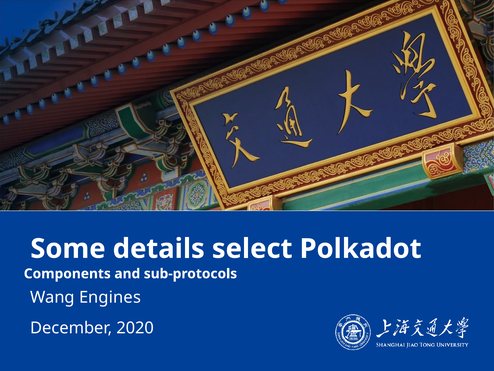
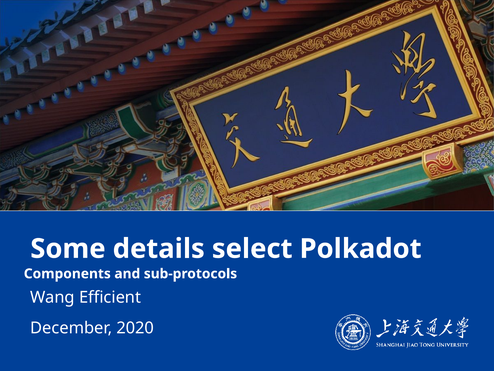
Engines: Engines -> Efficient
